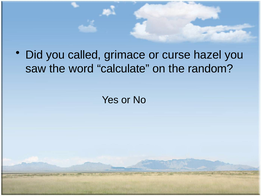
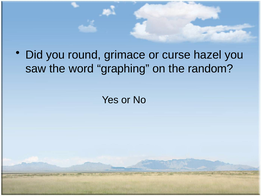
called: called -> round
calculate: calculate -> graphing
